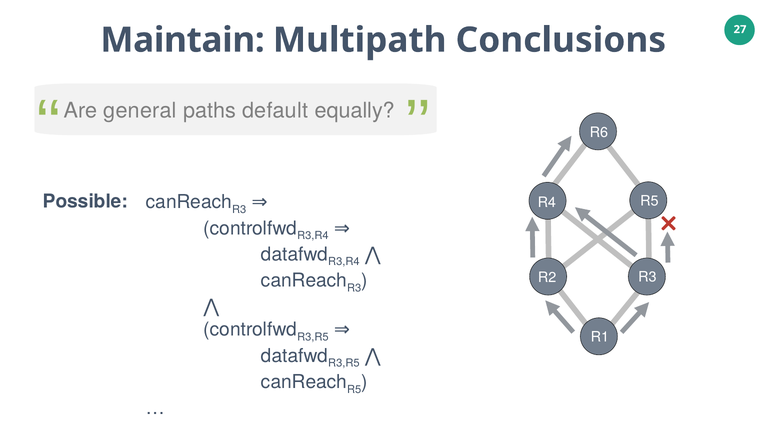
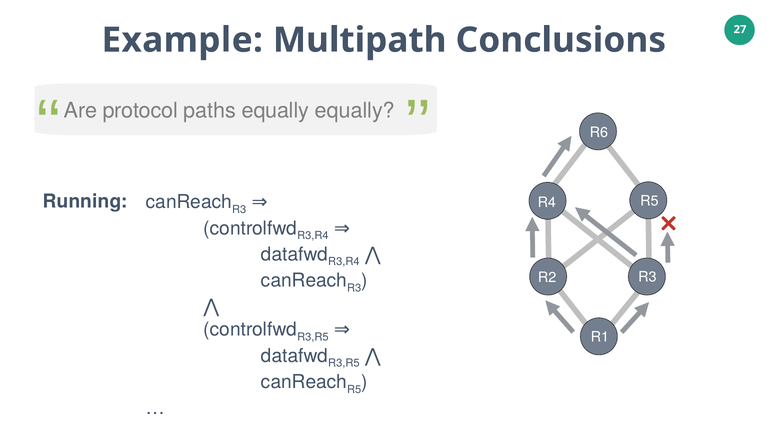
Maintain: Maintain -> Example
general: general -> protocol
paths default: default -> equally
Possible: Possible -> Running
